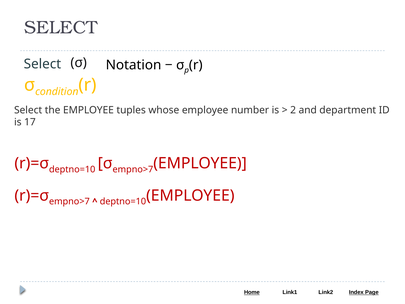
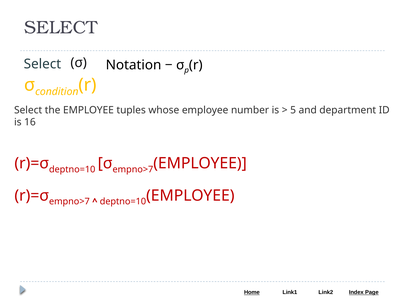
2: 2 -> 5
17: 17 -> 16
